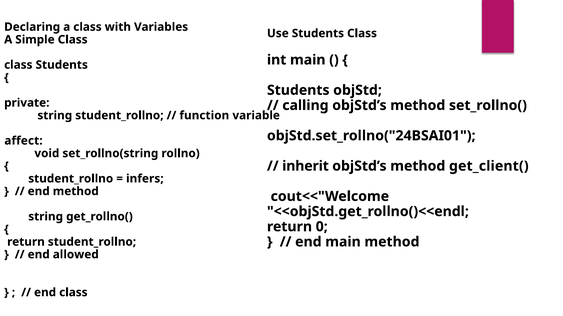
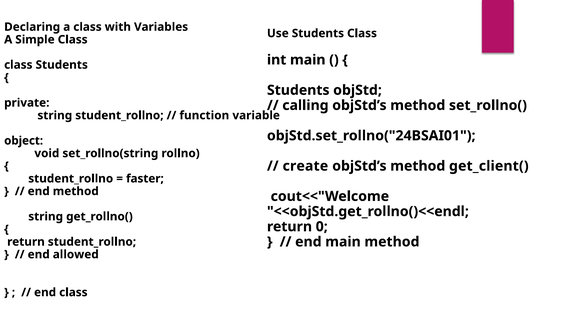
affect: affect -> object
inherit: inherit -> create
infers: infers -> faster
